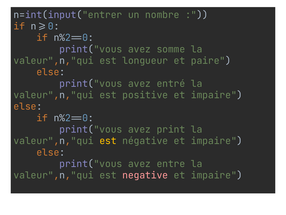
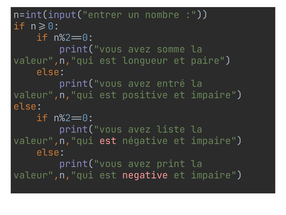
print: print -> liste
est at (108, 141) colour: yellow -> pink
entre: entre -> print
